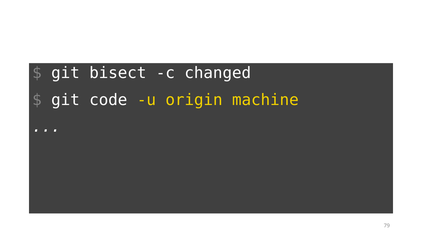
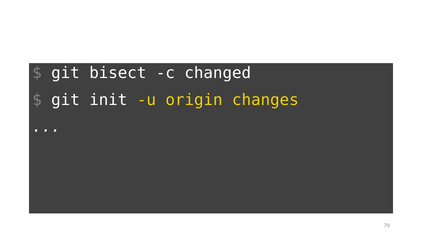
code: code -> init
machine: machine -> changes
